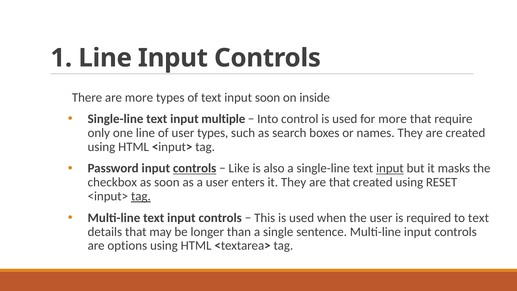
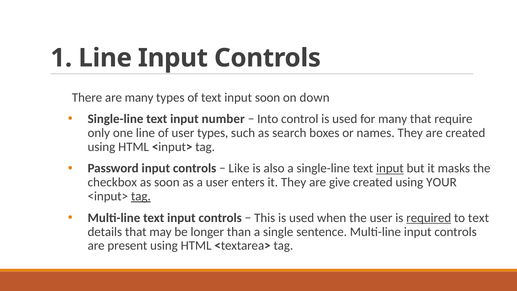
are more: more -> many
inside: inside -> down
multiple: multiple -> number
for more: more -> many
controls at (195, 168) underline: present -> none
are that: that -> give
RESET: RESET -> YOUR
required underline: none -> present
options: options -> present
